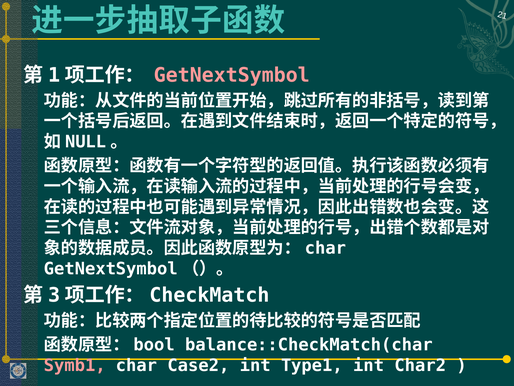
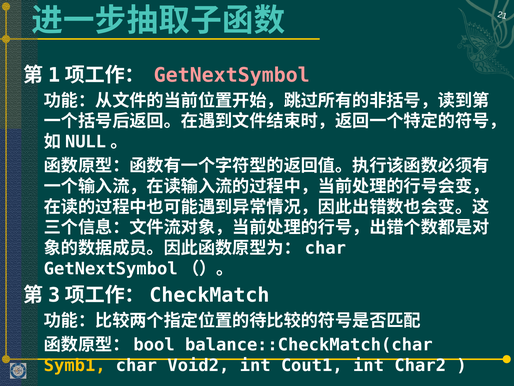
Symb1 colour: pink -> yellow
Case2: Case2 -> Void2
Type1: Type1 -> Cout1
